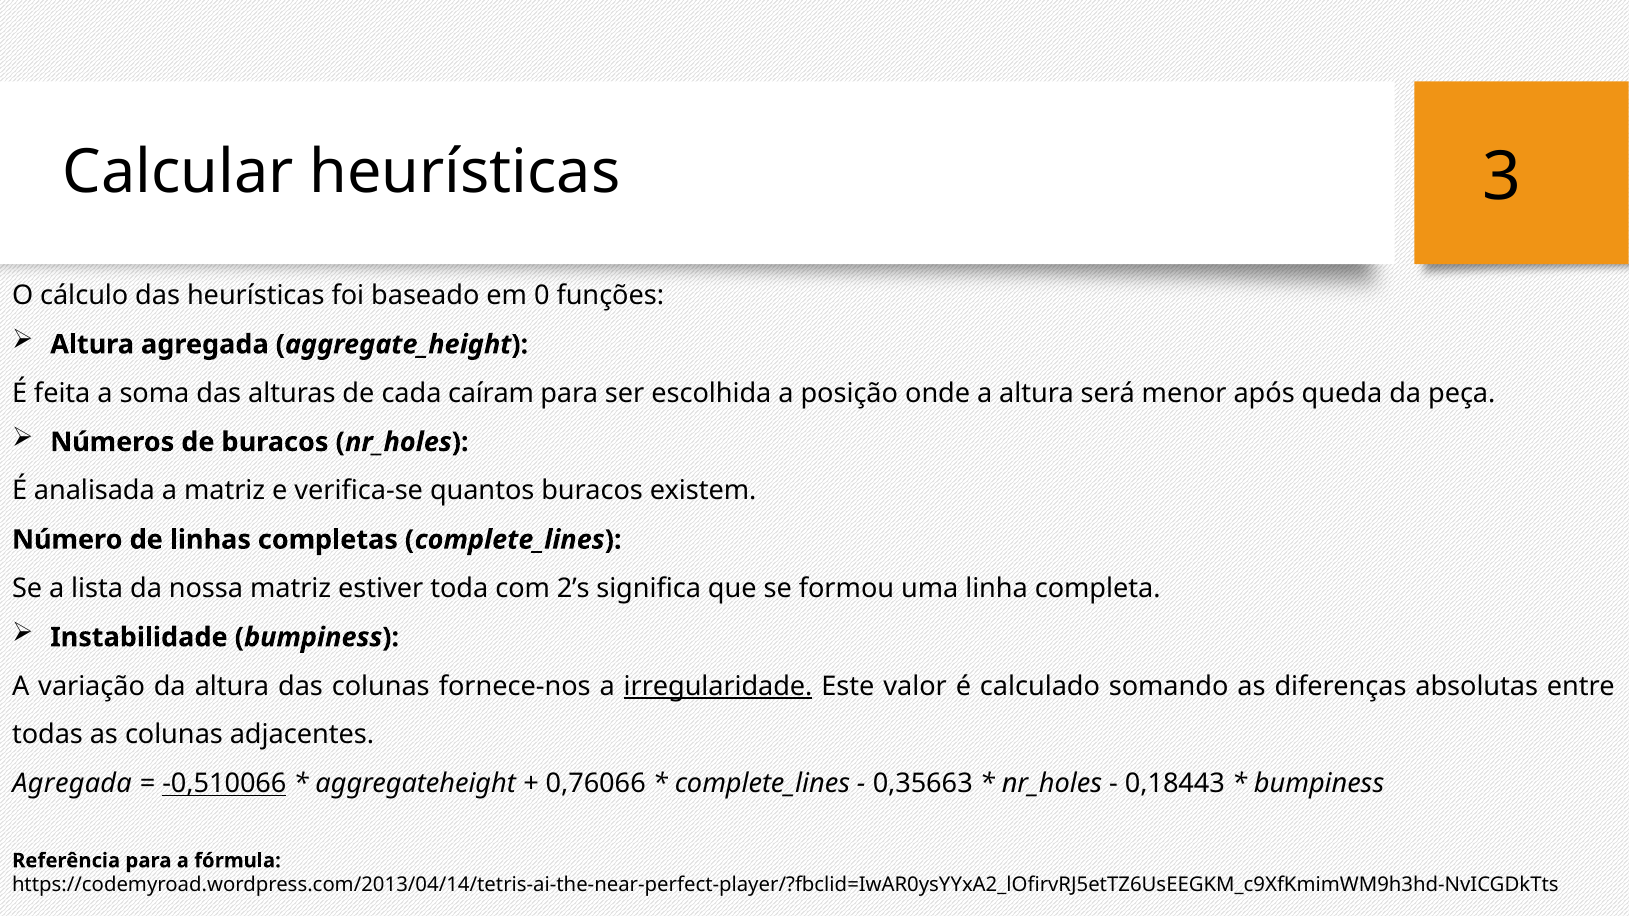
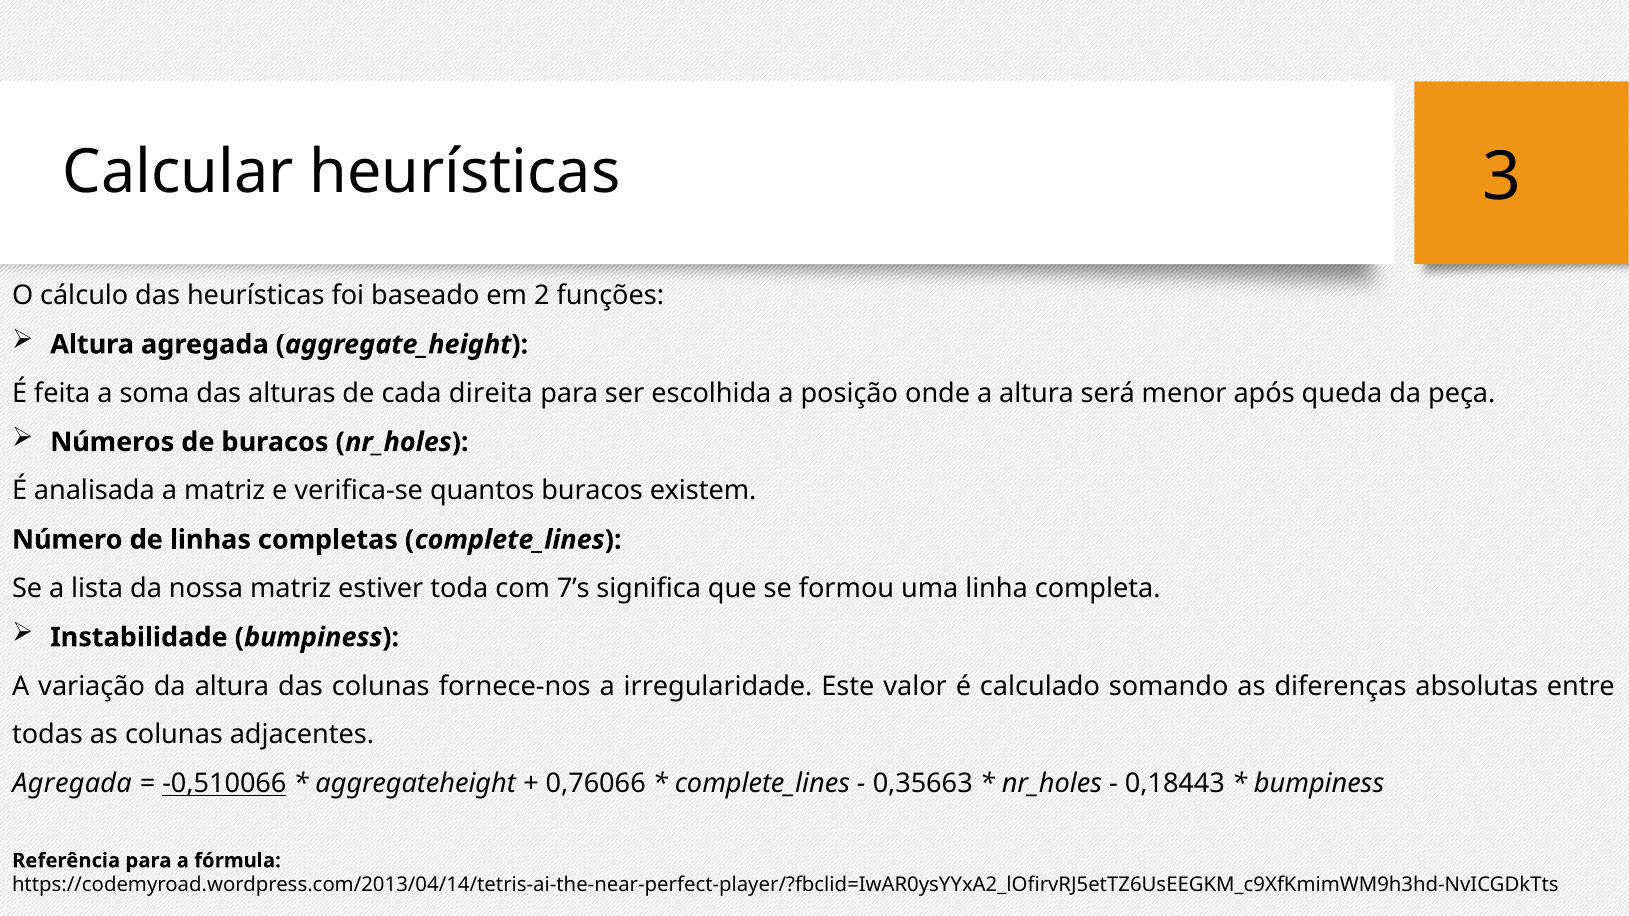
0: 0 -> 2
caíram: caíram -> direita
2’s: 2’s -> 7’s
irregularidade underline: present -> none
